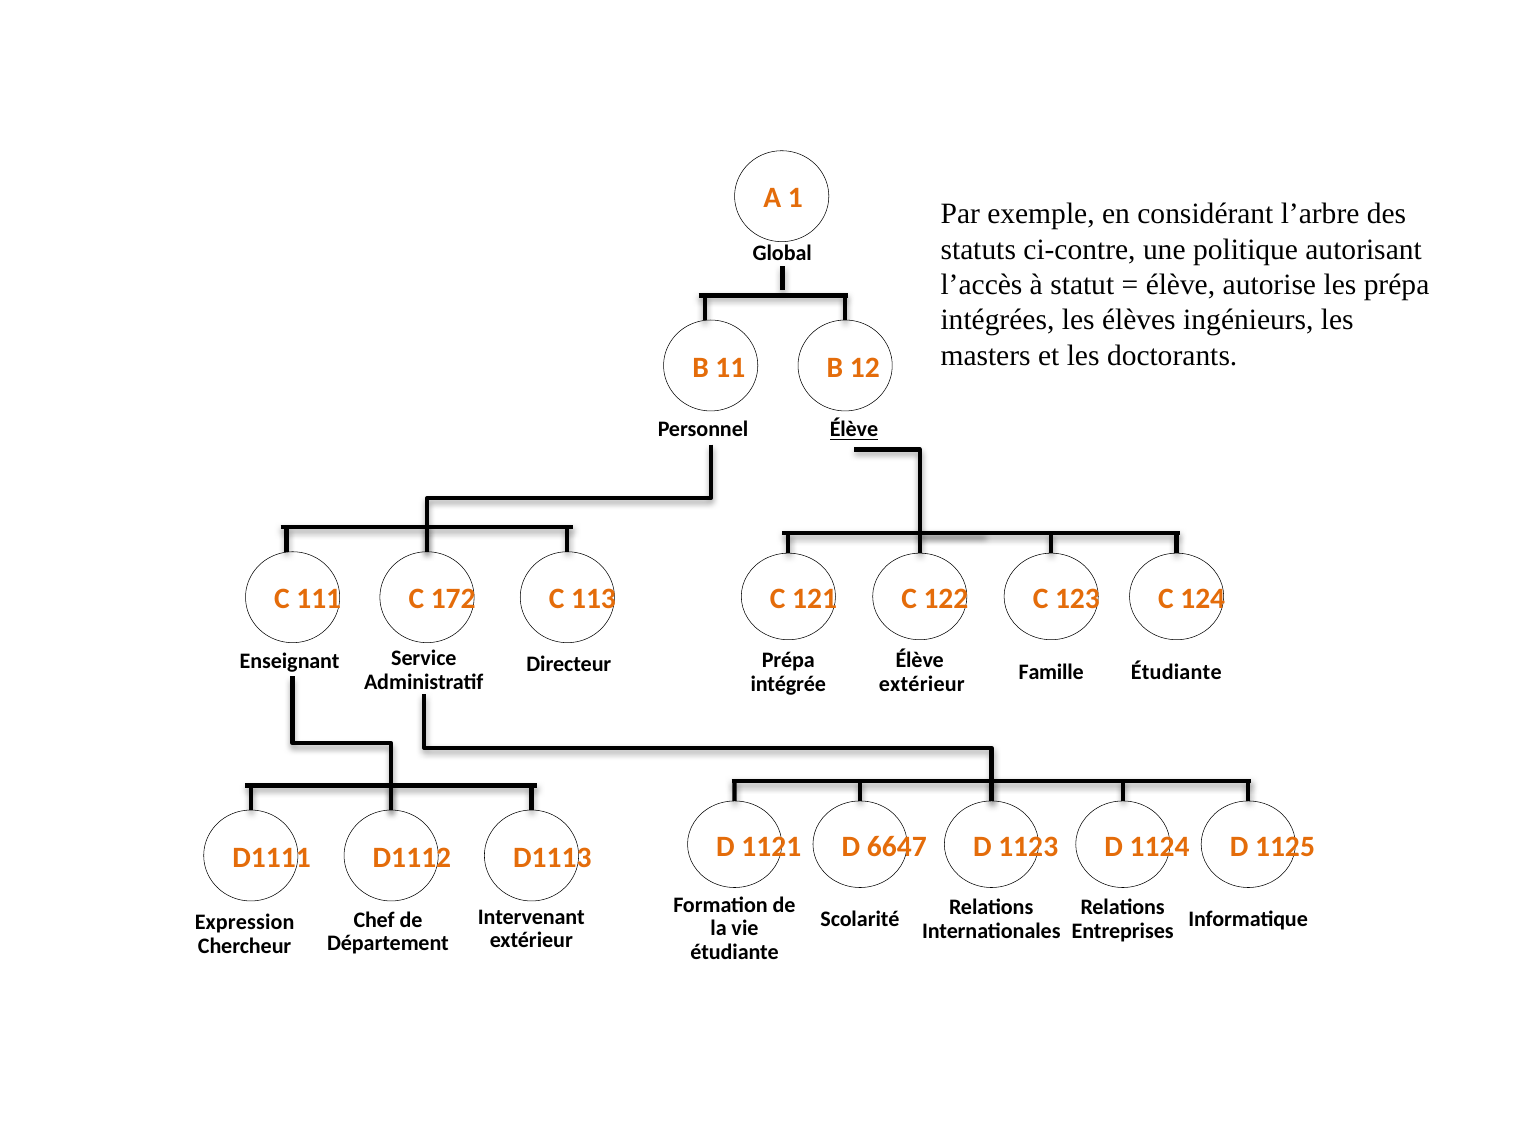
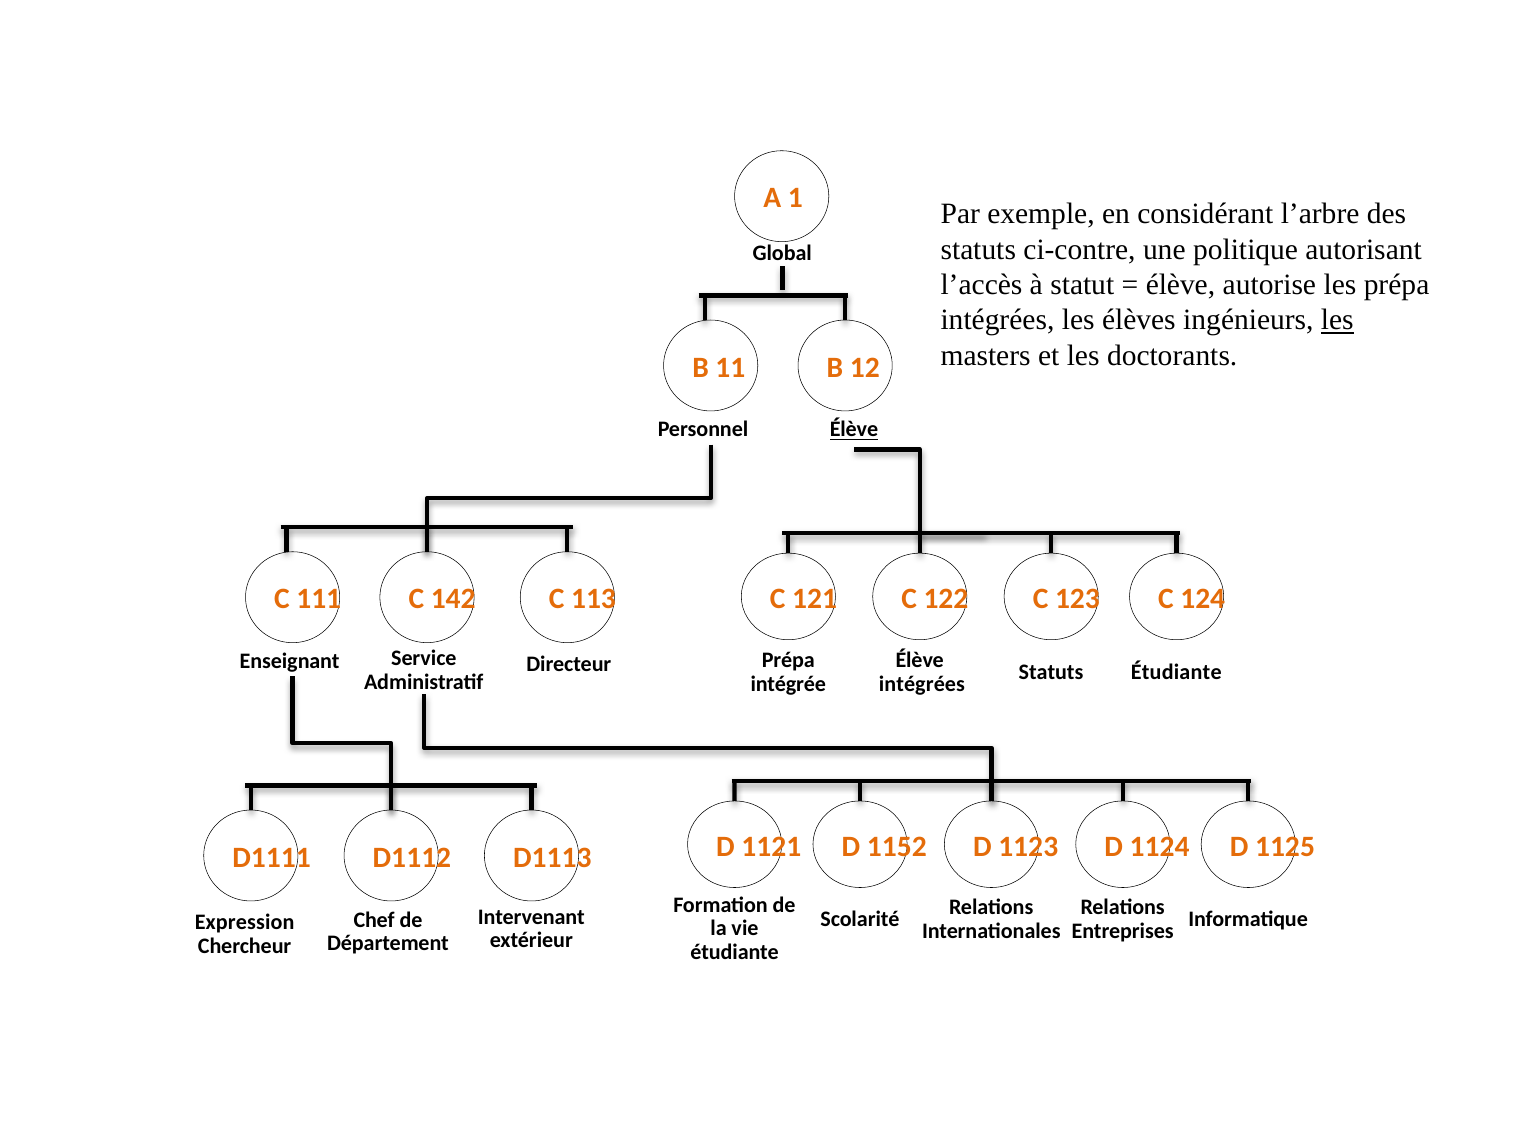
les at (1337, 320) underline: none -> present
172: 172 -> 142
Famille at (1051, 672): Famille -> Statuts
extérieur at (922, 684): extérieur -> intégrées
6647: 6647 -> 1152
